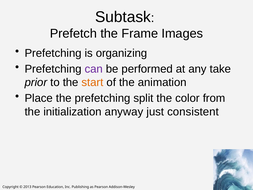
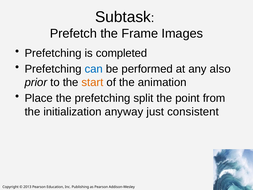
organizing: organizing -> completed
can colour: purple -> blue
take: take -> also
color: color -> point
